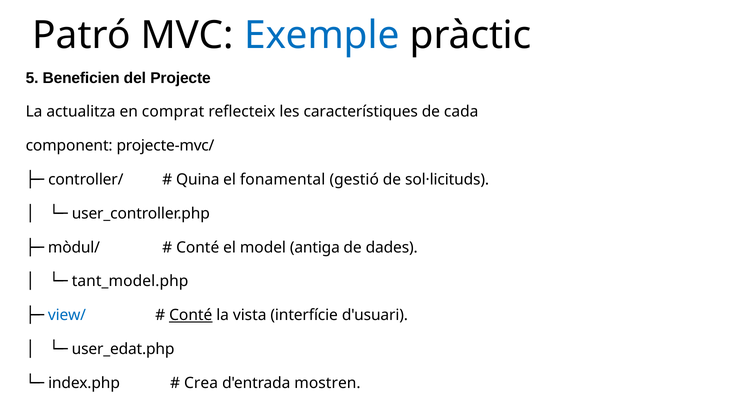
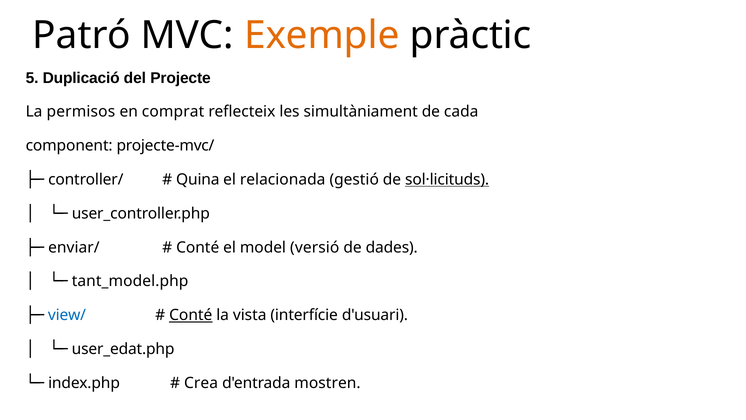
Exemple colour: blue -> orange
Beneficien: Beneficien -> Duplicació
actualitza: actualitza -> permisos
característiques: característiques -> simultàniament
fonamental: fonamental -> relacionada
sol·licituds underline: none -> present
mòdul/: mòdul/ -> enviar/
antiga: antiga -> versió
